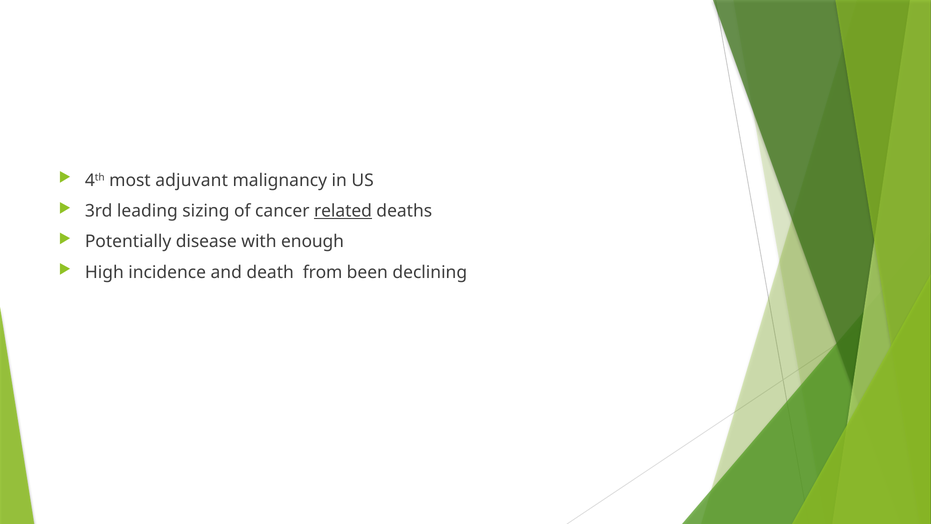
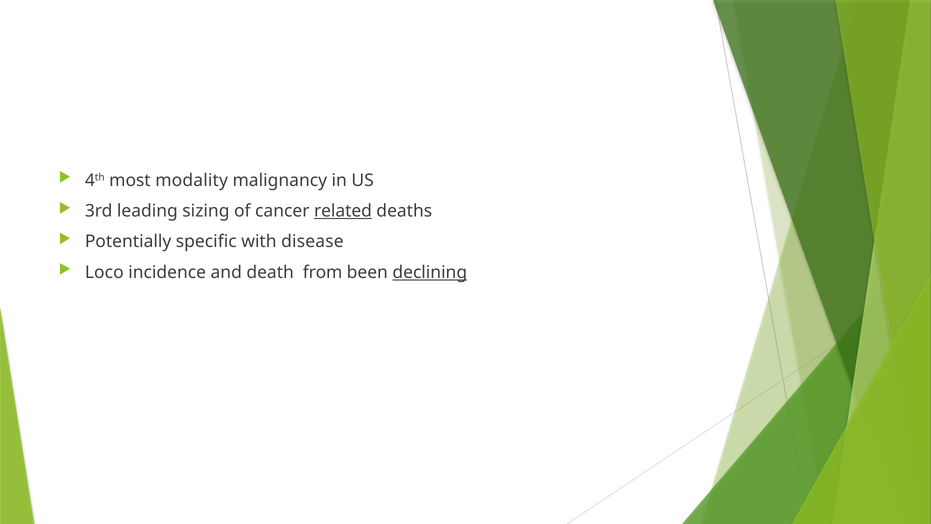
adjuvant: adjuvant -> modality
disease: disease -> specific
enough: enough -> disease
High: High -> Loco
declining underline: none -> present
